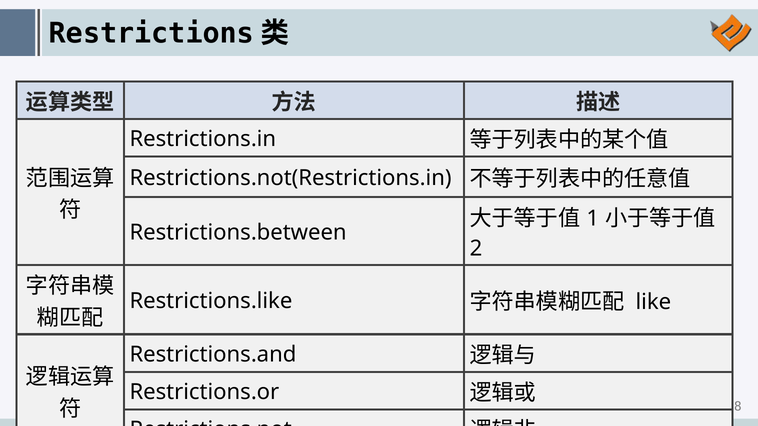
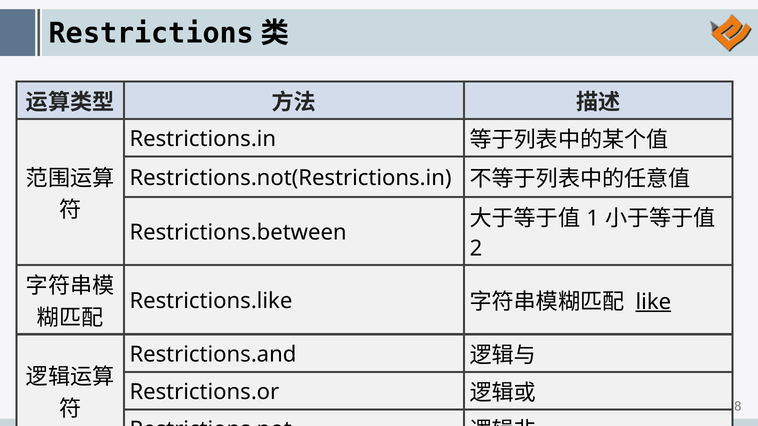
like underline: none -> present
